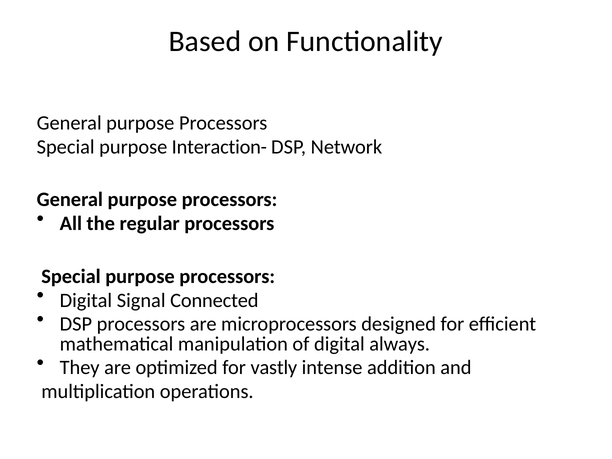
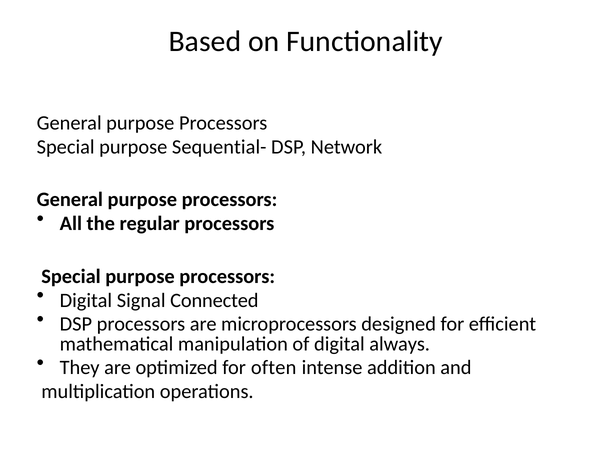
Interaction-: Interaction- -> Sequential-
vastly: vastly -> often
